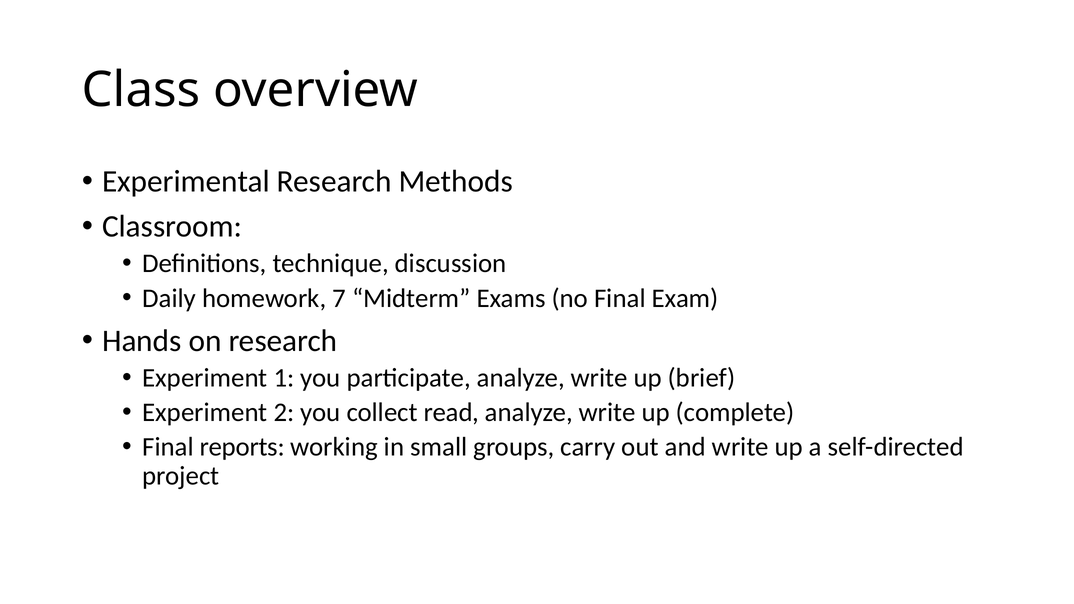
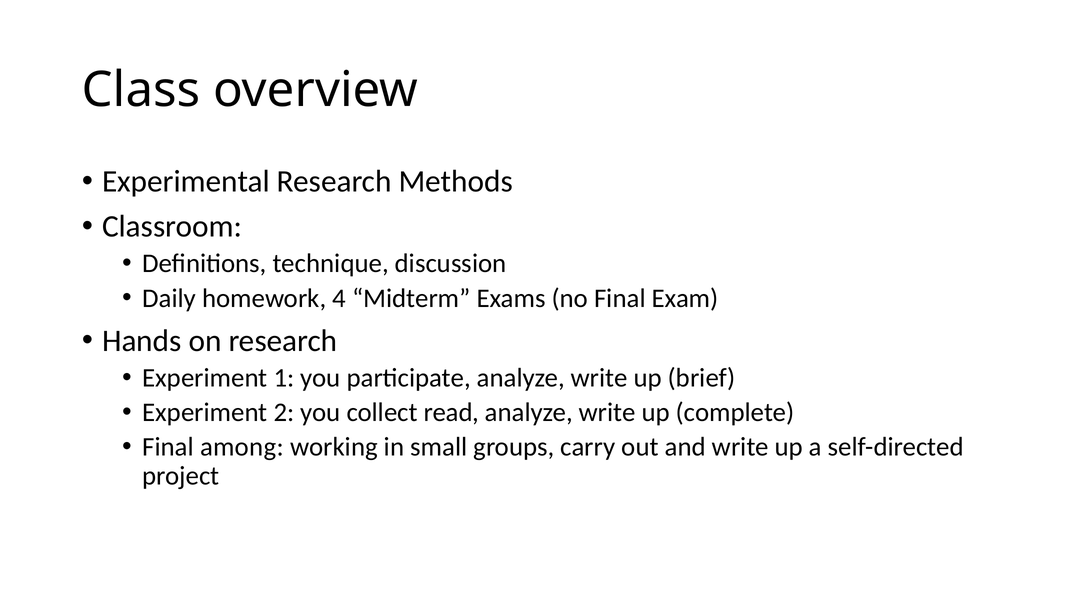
7: 7 -> 4
reports: reports -> among
